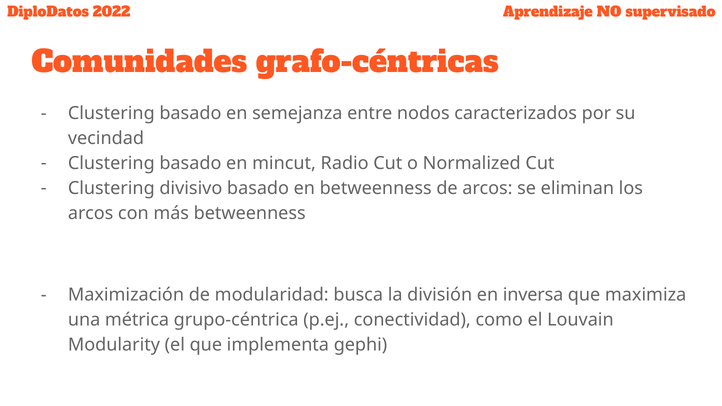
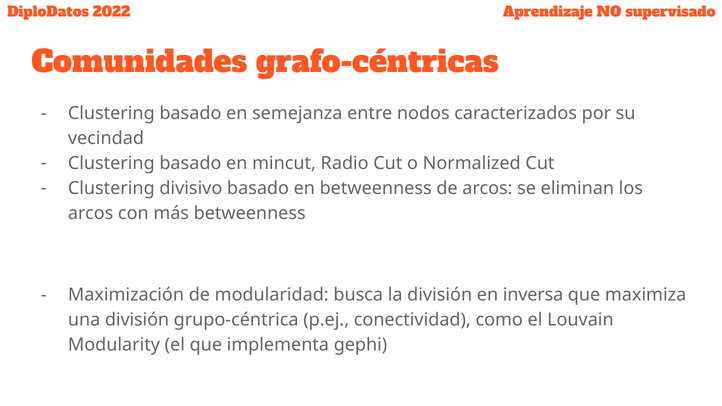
una métrica: métrica -> división
